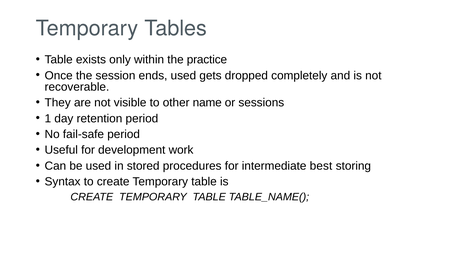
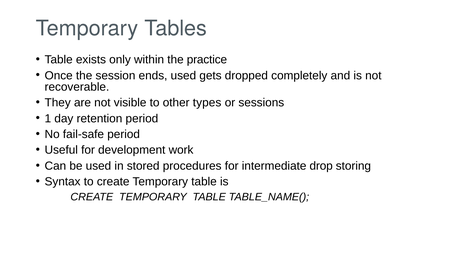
name: name -> types
best: best -> drop
